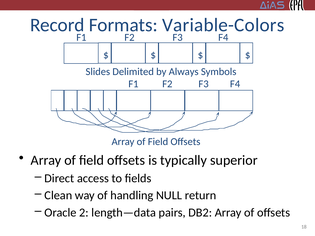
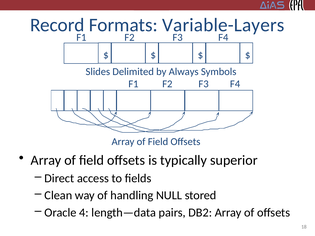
Variable-Colors: Variable-Colors -> Variable-Layers
return: return -> stored
2: 2 -> 4
